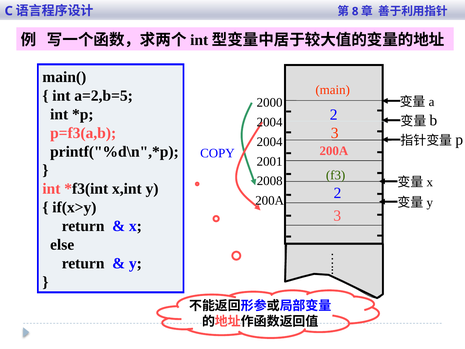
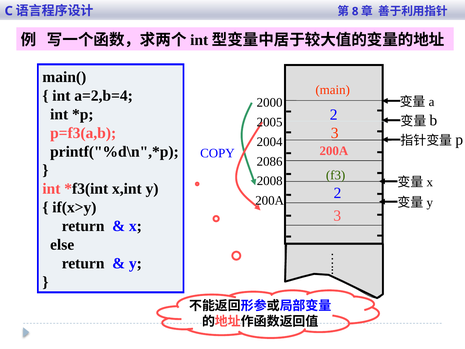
a=2,b=5: a=2,b=5 -> a=2,b=4
2004 at (270, 122): 2004 -> 2005
2001: 2001 -> 2086
